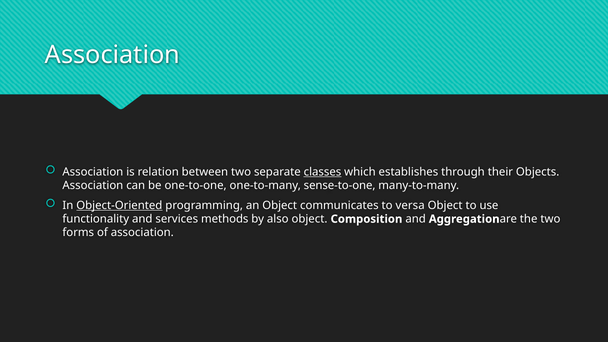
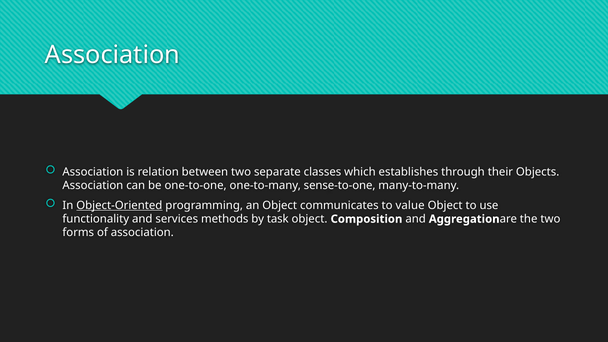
classes underline: present -> none
versa: versa -> value
also: also -> task
